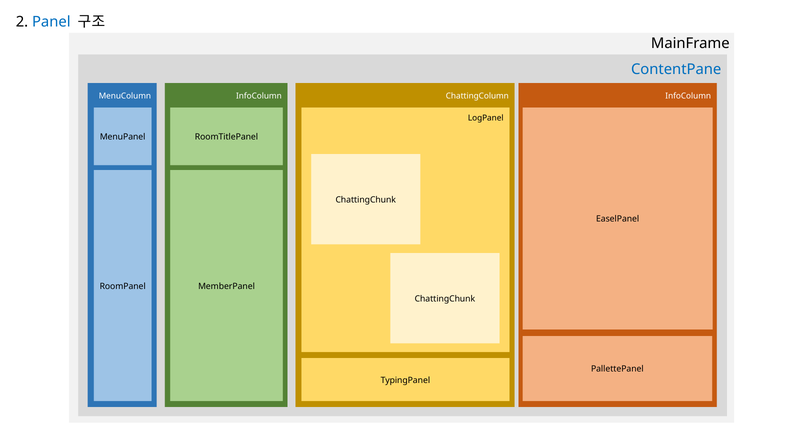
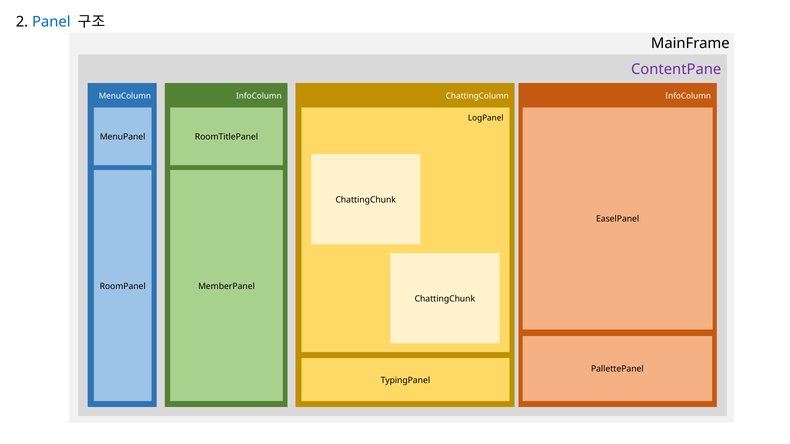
ContentPane colour: blue -> purple
